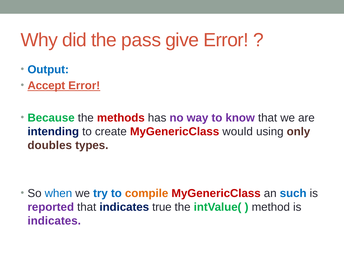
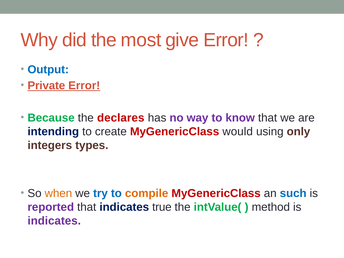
pass: pass -> most
Accept: Accept -> Private
methods: methods -> declares
doubles: doubles -> integers
when colour: blue -> orange
